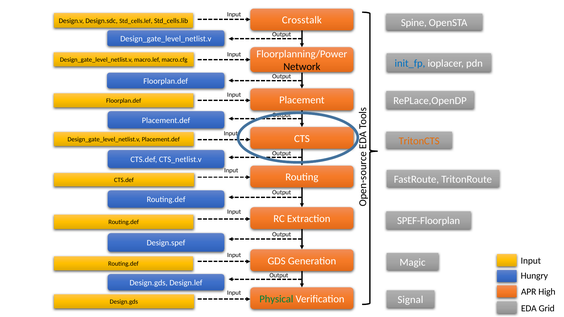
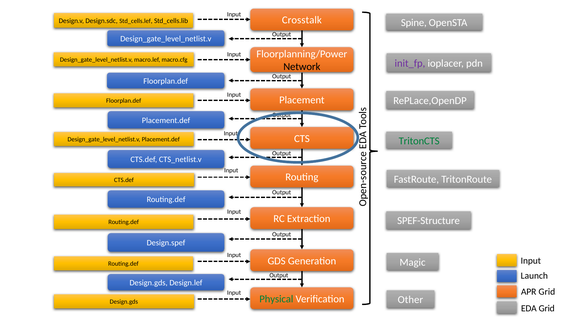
init_fp colour: blue -> purple
TritonCTS colour: orange -> green
SPEF-Floorplan: SPEF-Floorplan -> SPEF-Structure
Hungry: Hungry -> Launch
APR High: High -> Grid
Signal: Signal -> Other
